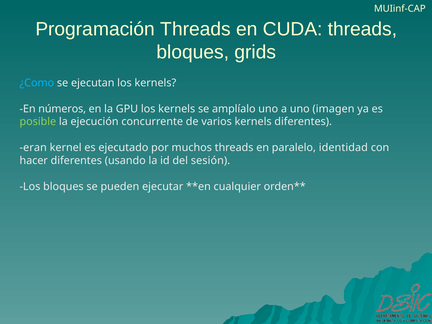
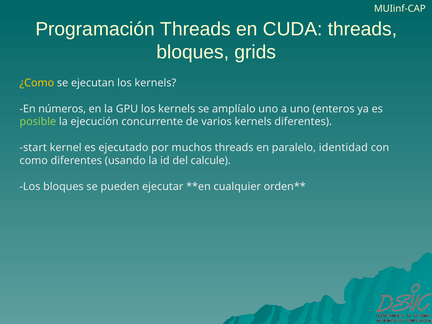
¿Como colour: light blue -> yellow
imagen: imagen -> enteros
eran: eran -> start
hacer: hacer -> como
sesión: sesión -> calcule
